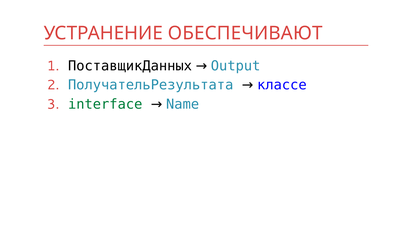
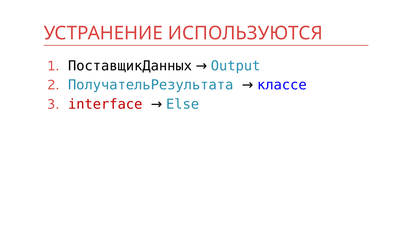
ОБЕСПЕЧИВАЮТ: ОБЕСПЕЧИВАЮТ -> ИСПОЛЬЗУЮТСЯ
interface colour: green -> red
Name: Name -> Else
